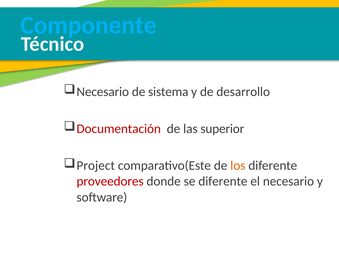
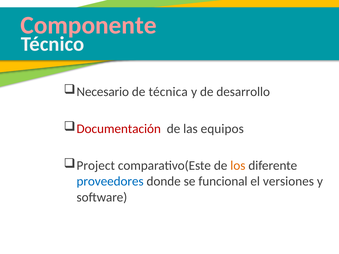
Componente colour: light blue -> pink
sistema: sistema -> técnica
superior: superior -> equipos
proveedores colour: red -> blue
se diferente: diferente -> funcional
el necesario: necesario -> versiones
